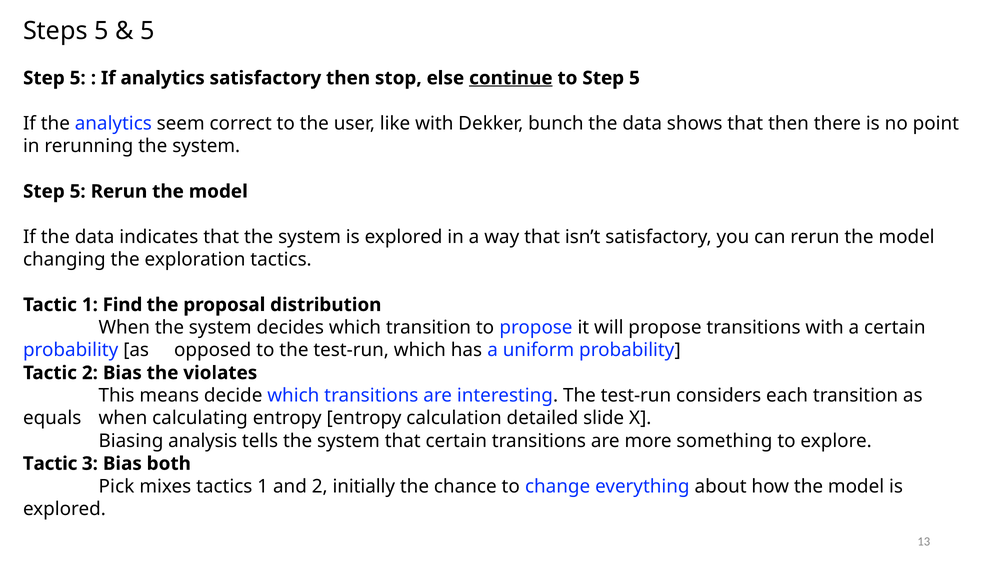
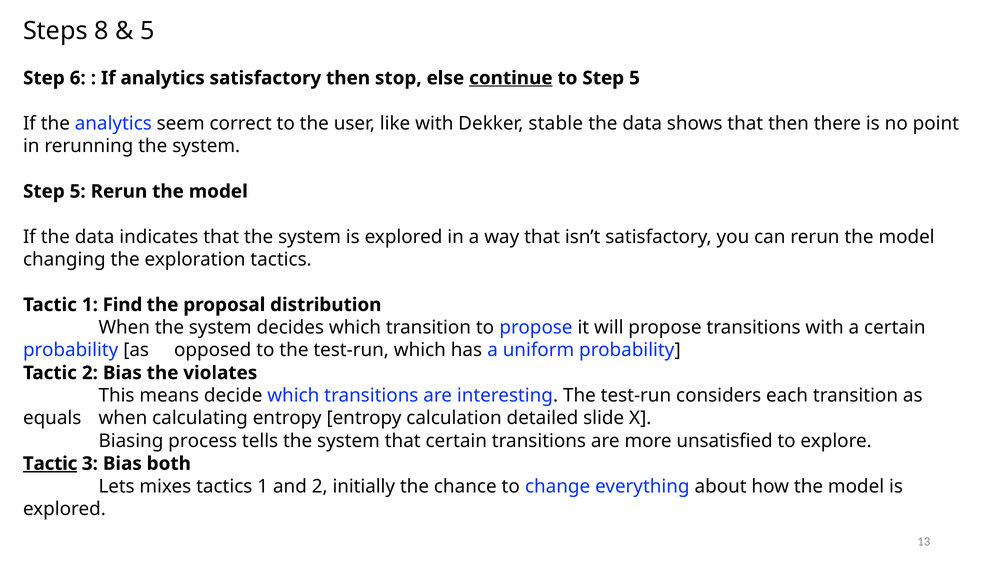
Steps 5: 5 -> 8
5 at (78, 78): 5 -> 6
bunch: bunch -> stable
analysis: analysis -> process
something: something -> unsatisfied
Tactic at (50, 463) underline: none -> present
Pick: Pick -> Lets
